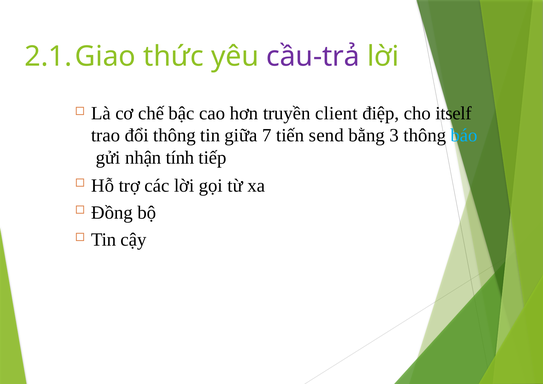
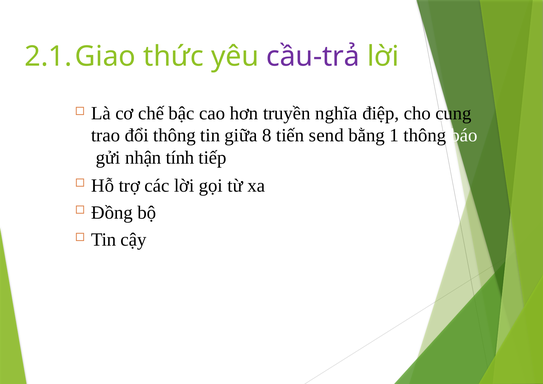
client: client -> nghĩa
itself: itself -> cung
7: 7 -> 8
3: 3 -> 1
báo colour: light blue -> white
